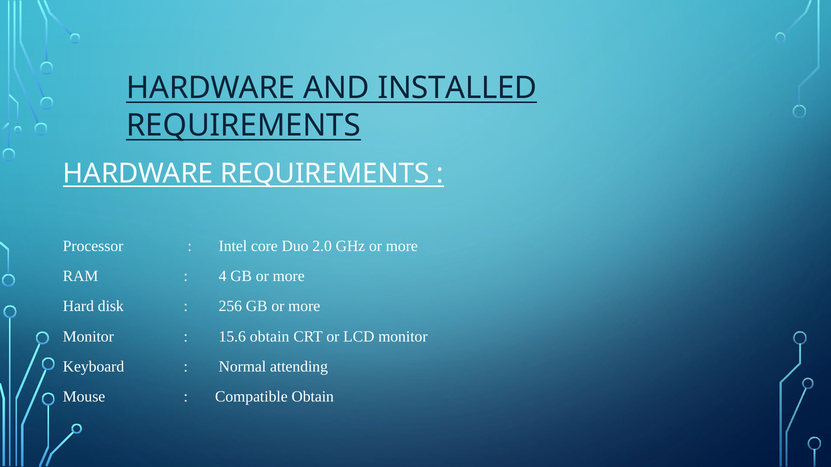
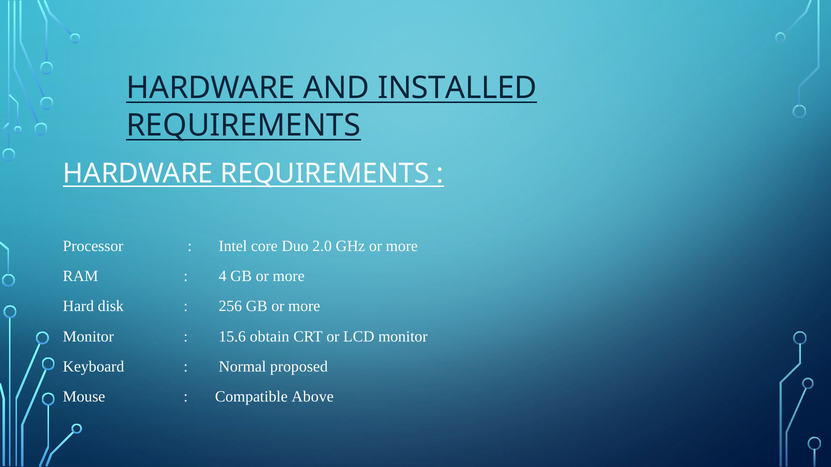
attending: attending -> proposed
Compatible Obtain: Obtain -> Above
